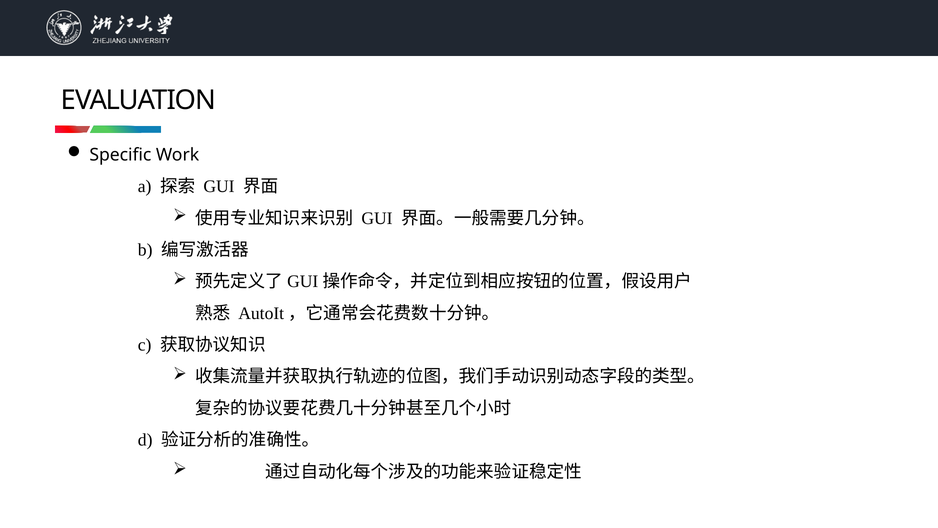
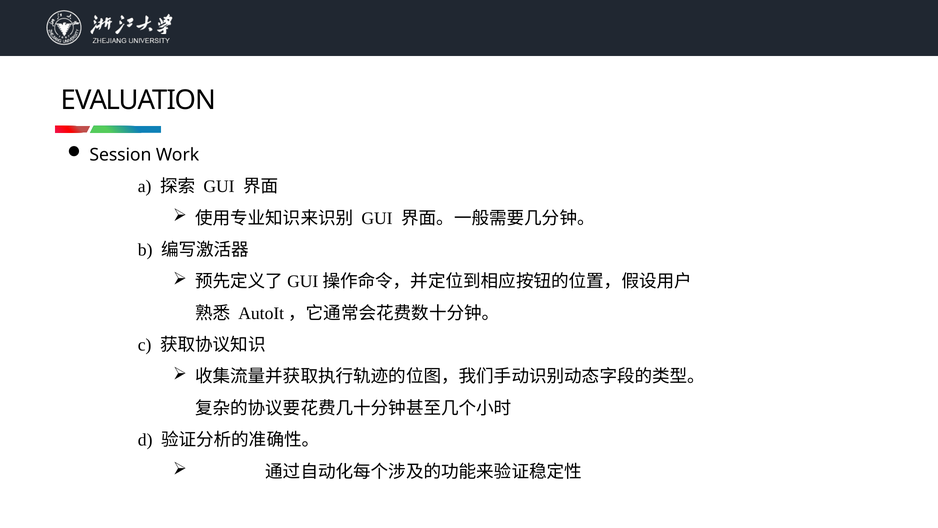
Specific: Specific -> Session
